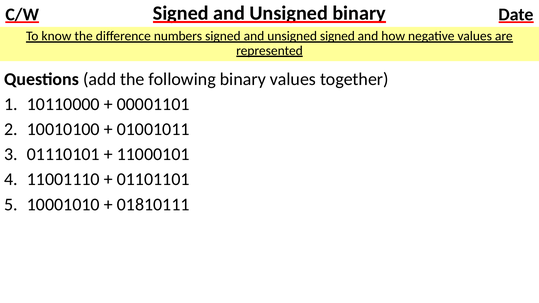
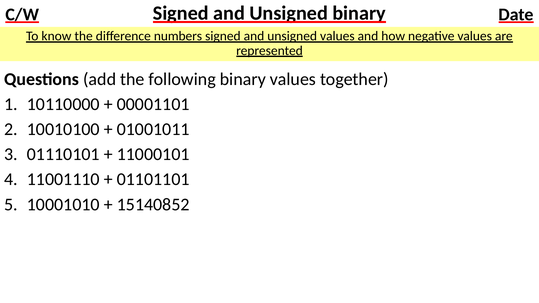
unsigned signed: signed -> values
01810111: 01810111 -> 15140852
